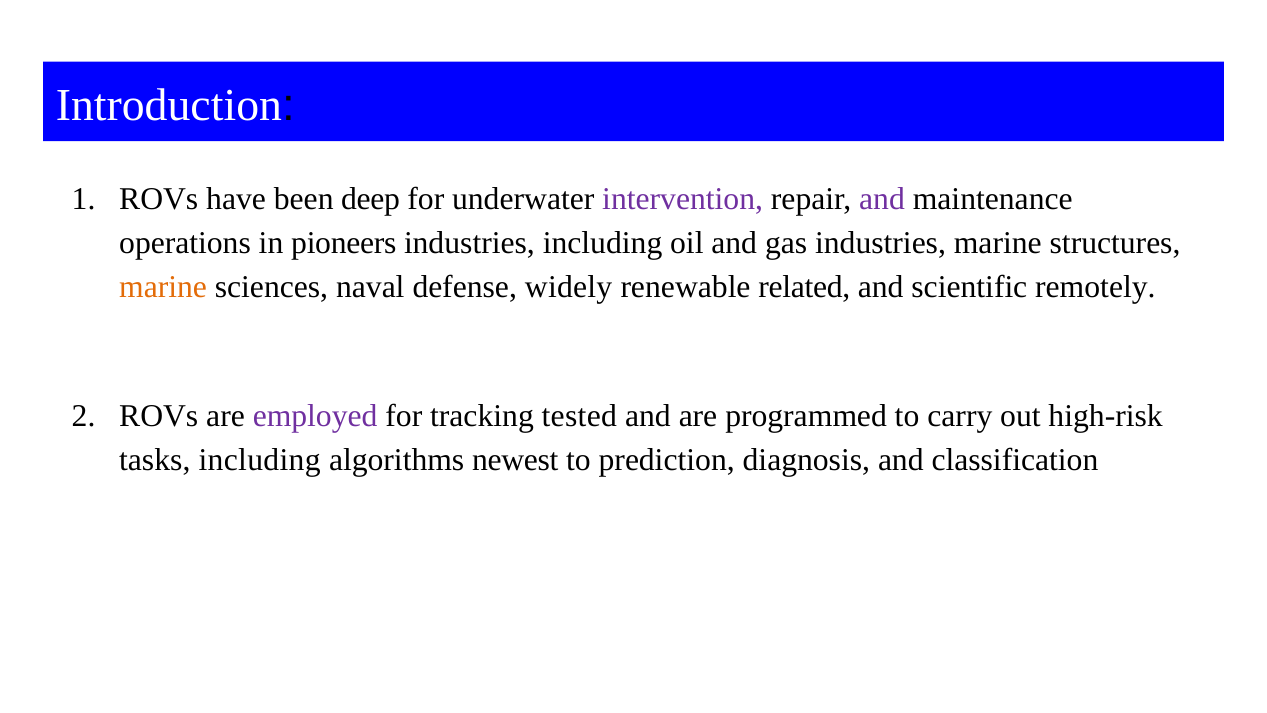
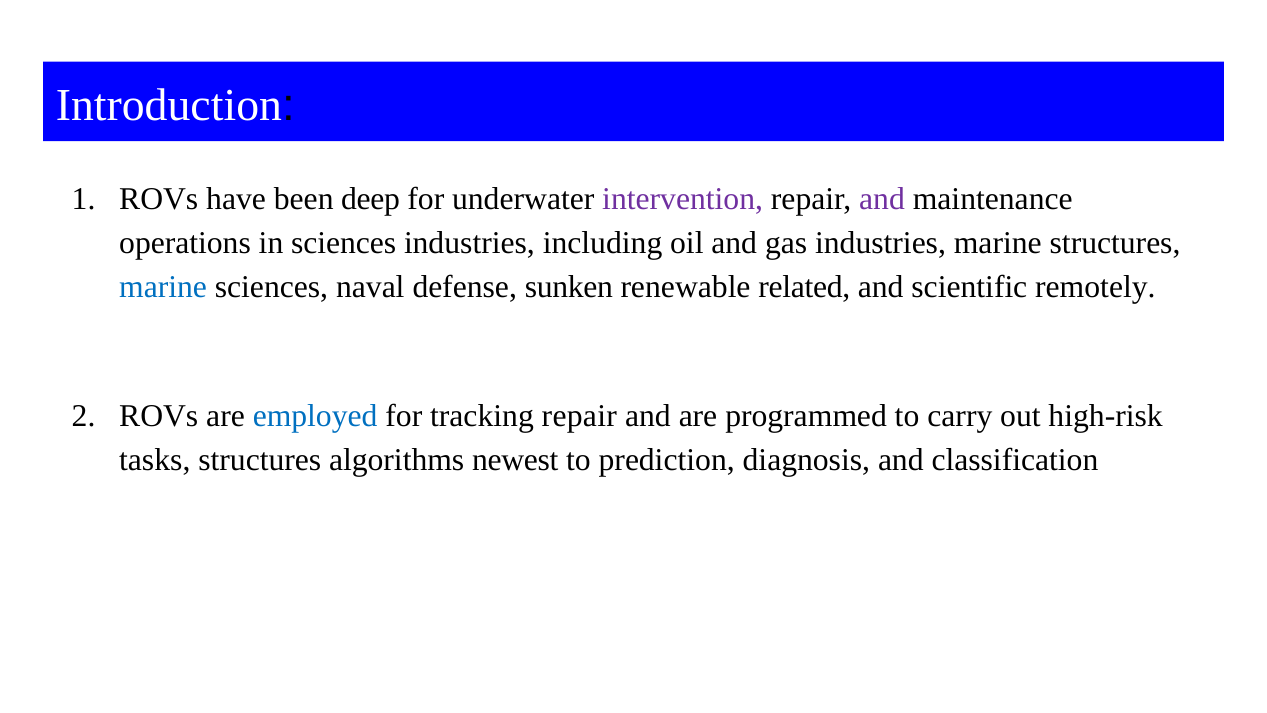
in pioneers: pioneers -> sciences
marine at (163, 287) colour: orange -> blue
widely: widely -> sunken
employed colour: purple -> blue
tracking tested: tested -> repair
tasks including: including -> structures
